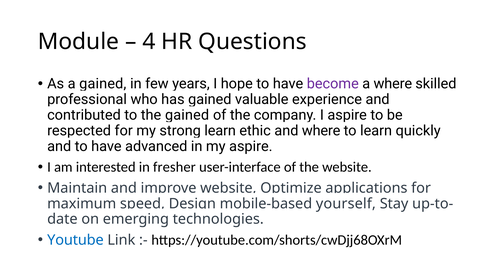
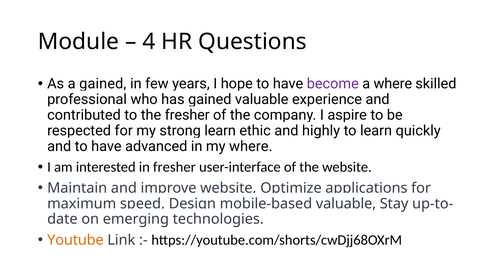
the gained: gained -> fresher
and where: where -> highly
my aspire: aspire -> where
yourself at (346, 204): yourself -> valuable
Youtube colour: blue -> orange
